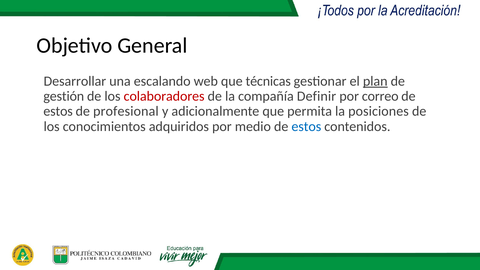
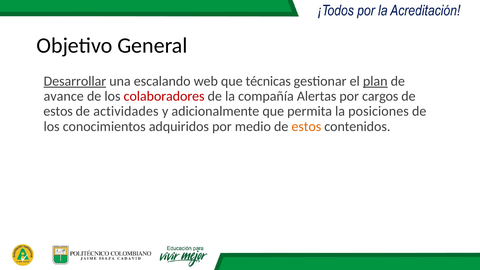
Desarrollar underline: none -> present
gestión: gestión -> avance
Definir: Definir -> Alertas
correo: correo -> cargos
profesional: profesional -> actividades
estos at (306, 126) colour: blue -> orange
